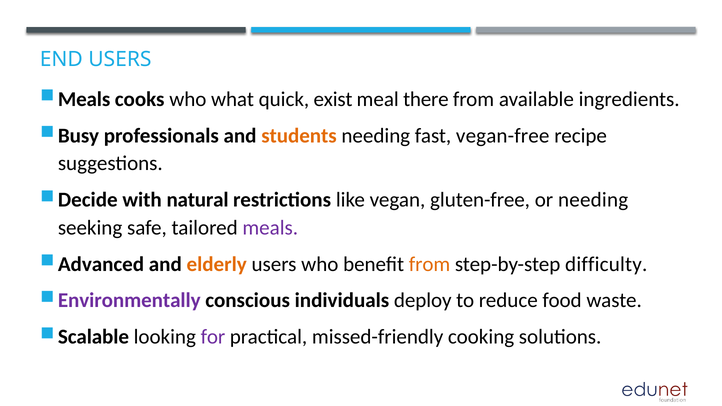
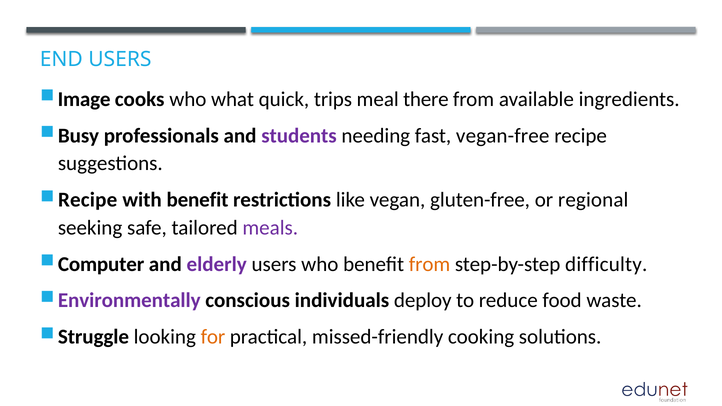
Meals at (84, 99): Meals -> Image
exist: exist -> trips
students colour: orange -> purple
Decide at (88, 200): Decide -> Recipe
with natural: natural -> benefit
or needing: needing -> regional
Advanced: Advanced -> Computer
elderly colour: orange -> purple
Scalable: Scalable -> Struggle
for colour: purple -> orange
